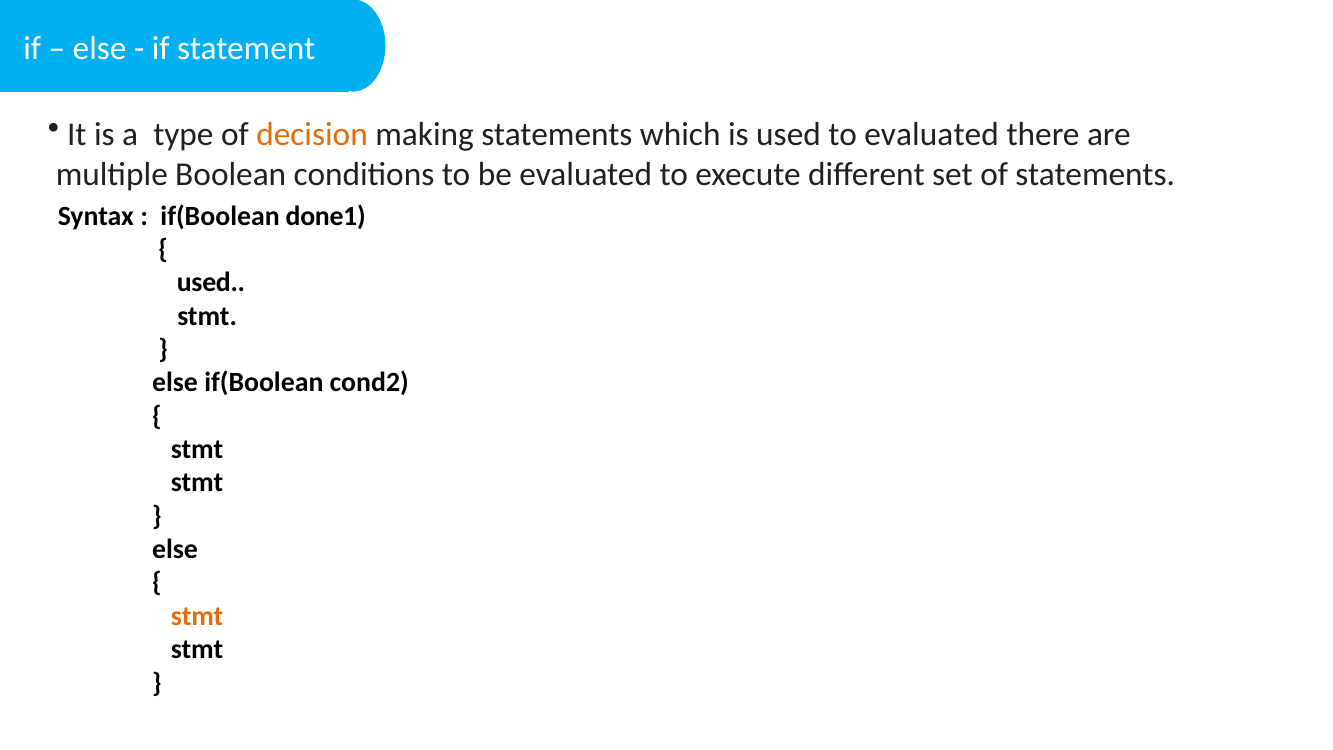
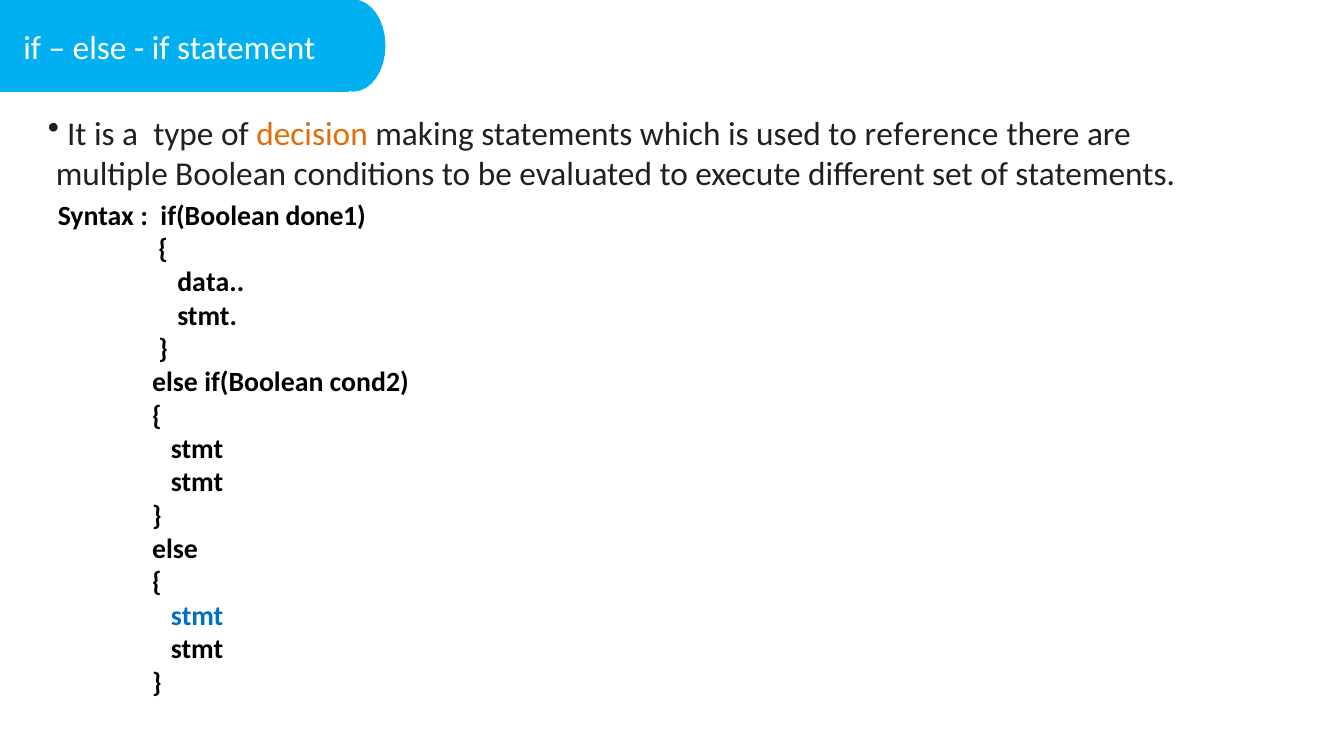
to evaluated: evaluated -> reference
used at (211, 283): used -> data
stmt at (197, 616) colour: orange -> blue
